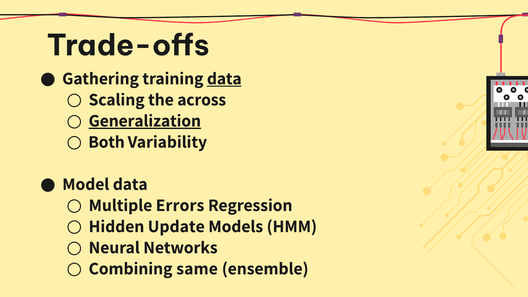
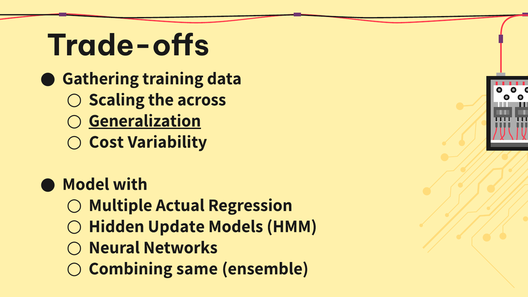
data at (224, 79) underline: present -> none
Both: Both -> Cost
Model data: data -> with
Errors: Errors -> Actual
